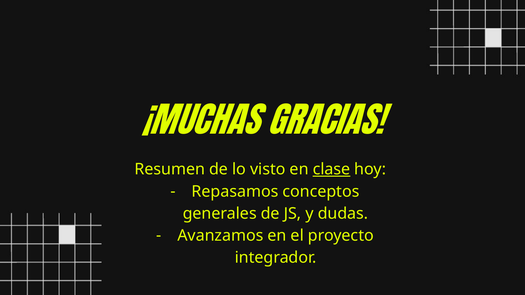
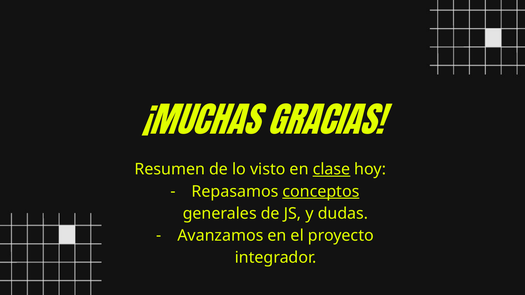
conceptos underline: none -> present
